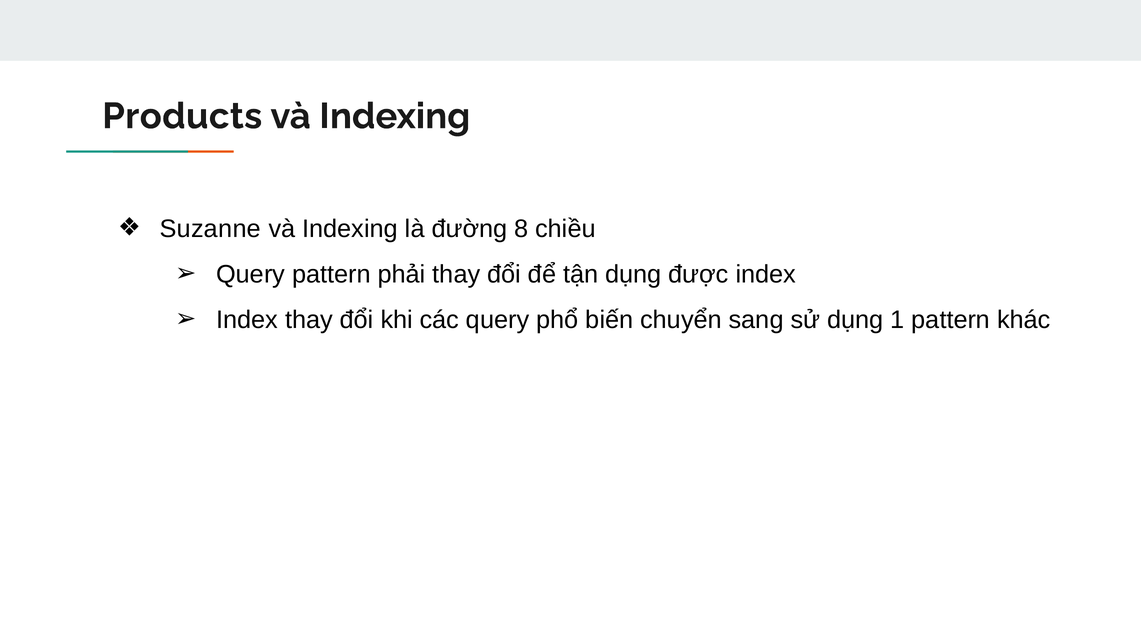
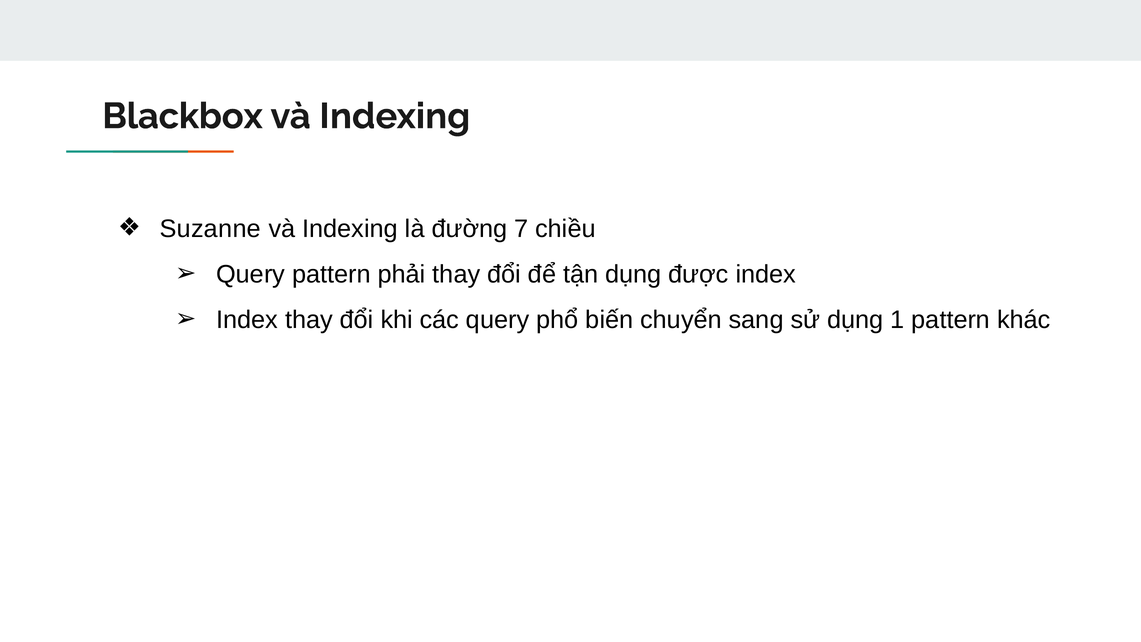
Products: Products -> Blackbox
8: 8 -> 7
